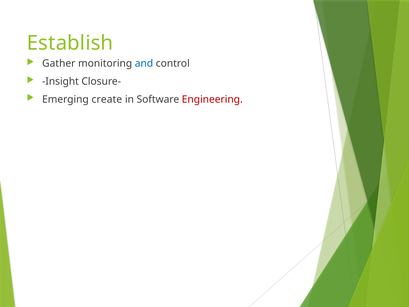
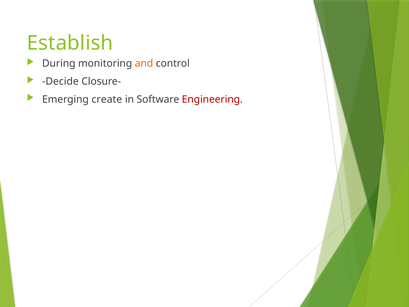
Gather: Gather -> During
and colour: blue -> orange
Insight: Insight -> Decide
